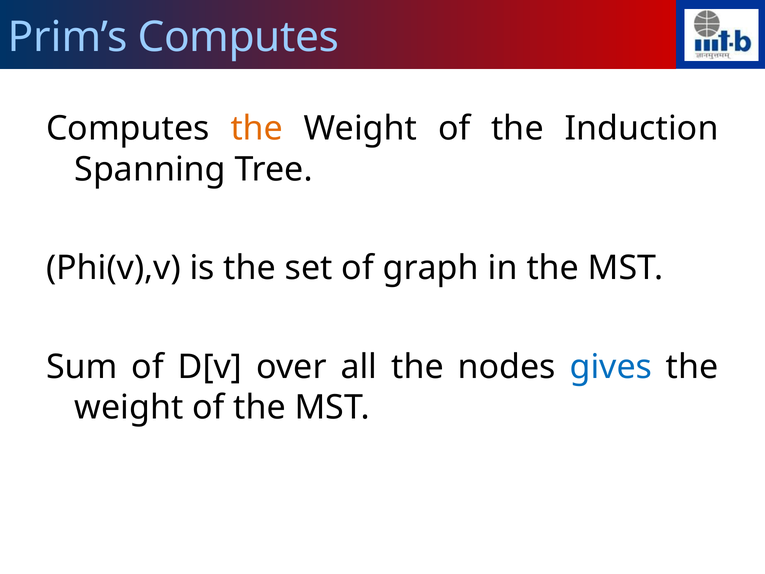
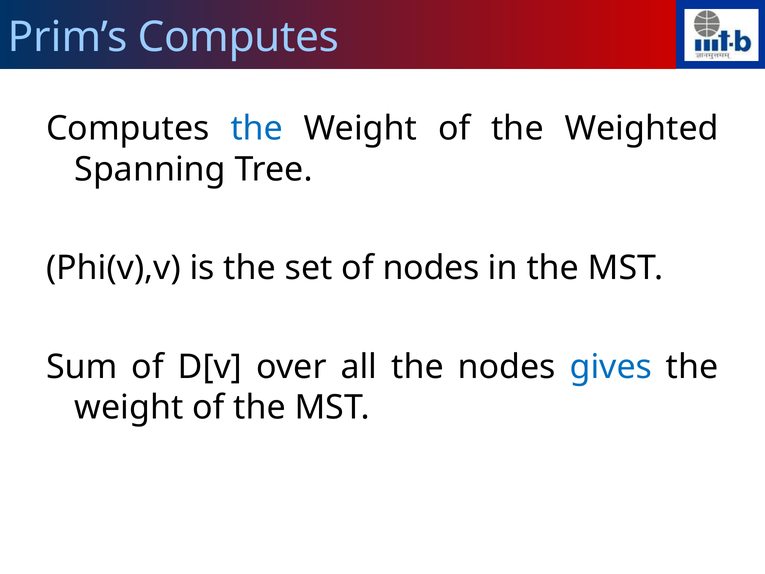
the at (257, 129) colour: orange -> blue
Induction: Induction -> Weighted
of graph: graph -> nodes
